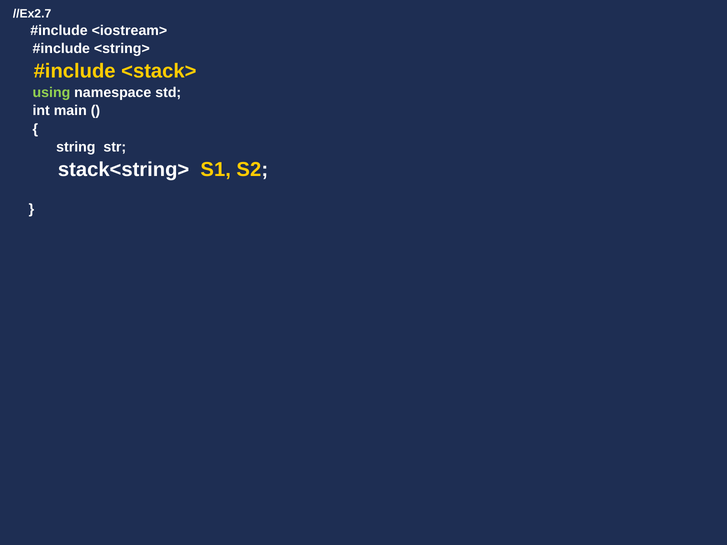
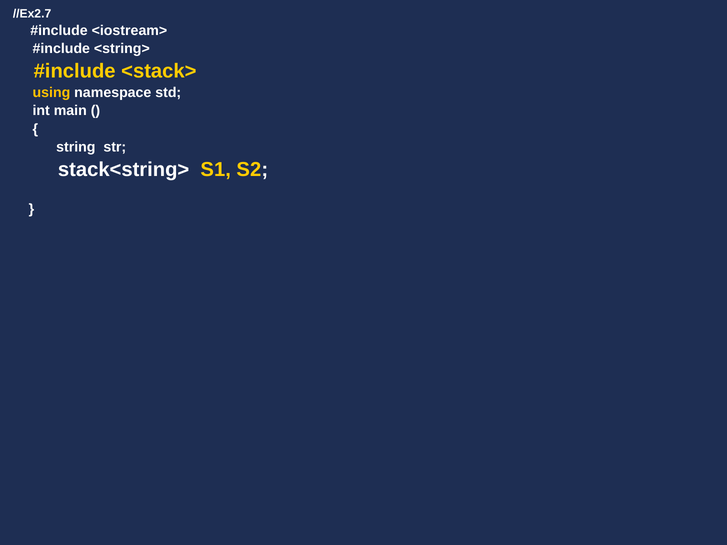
using colour: light green -> yellow
